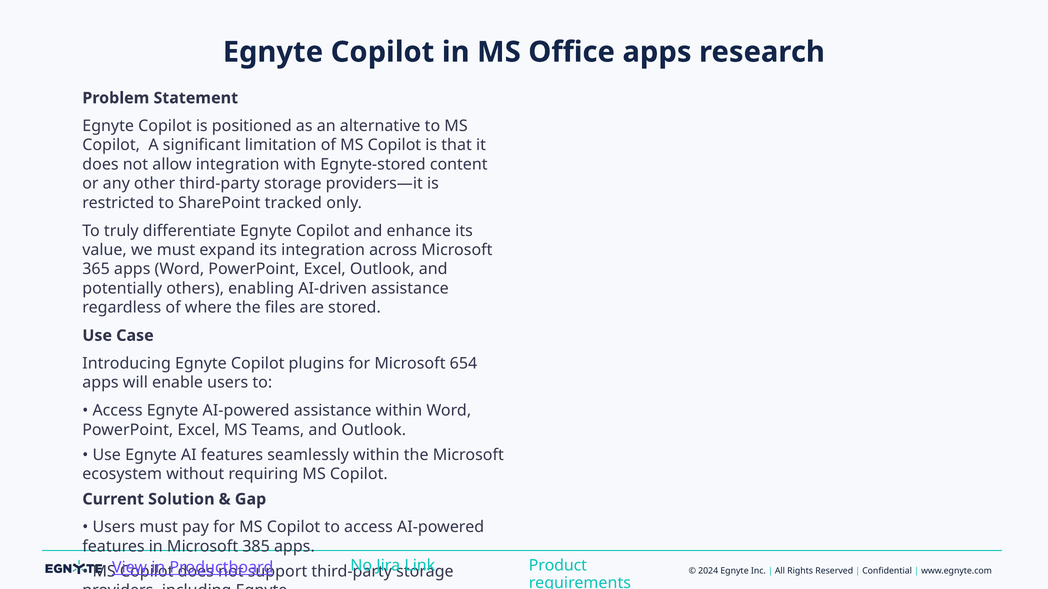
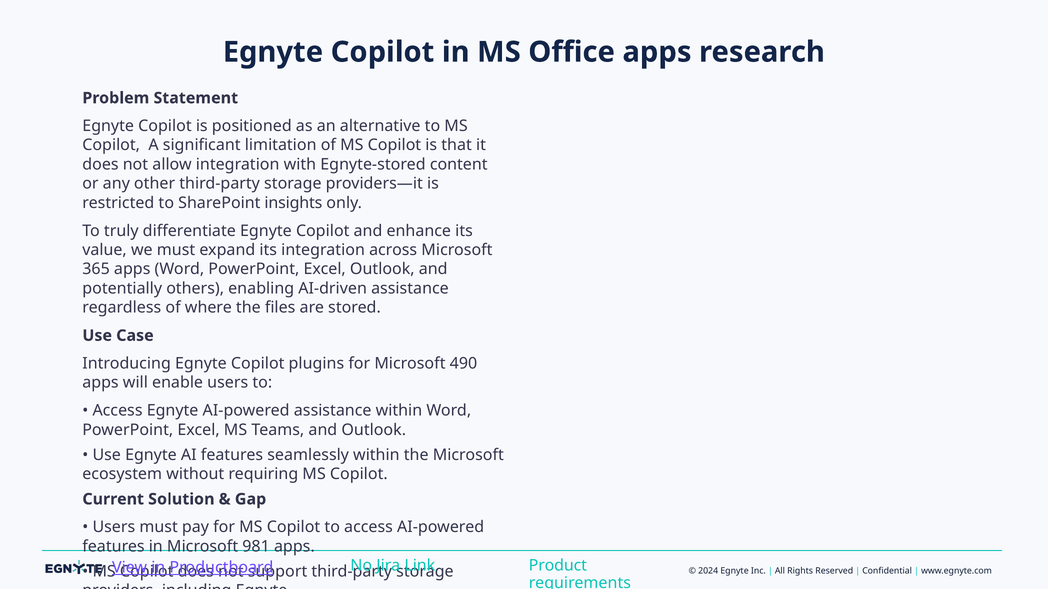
tracked: tracked -> insights
654: 654 -> 490
385: 385 -> 981
